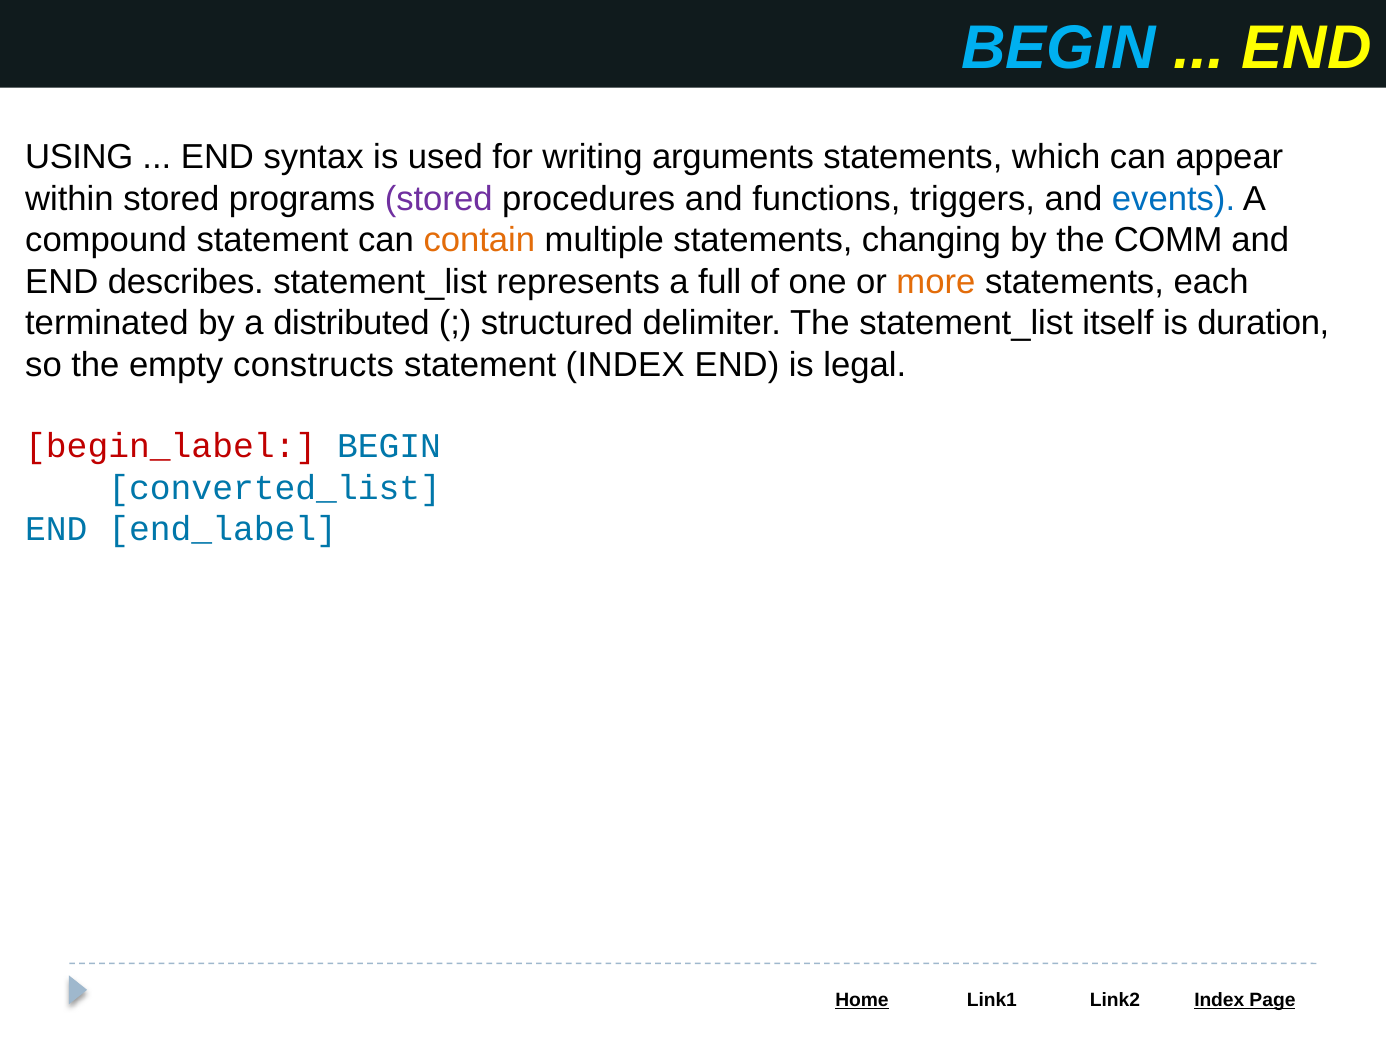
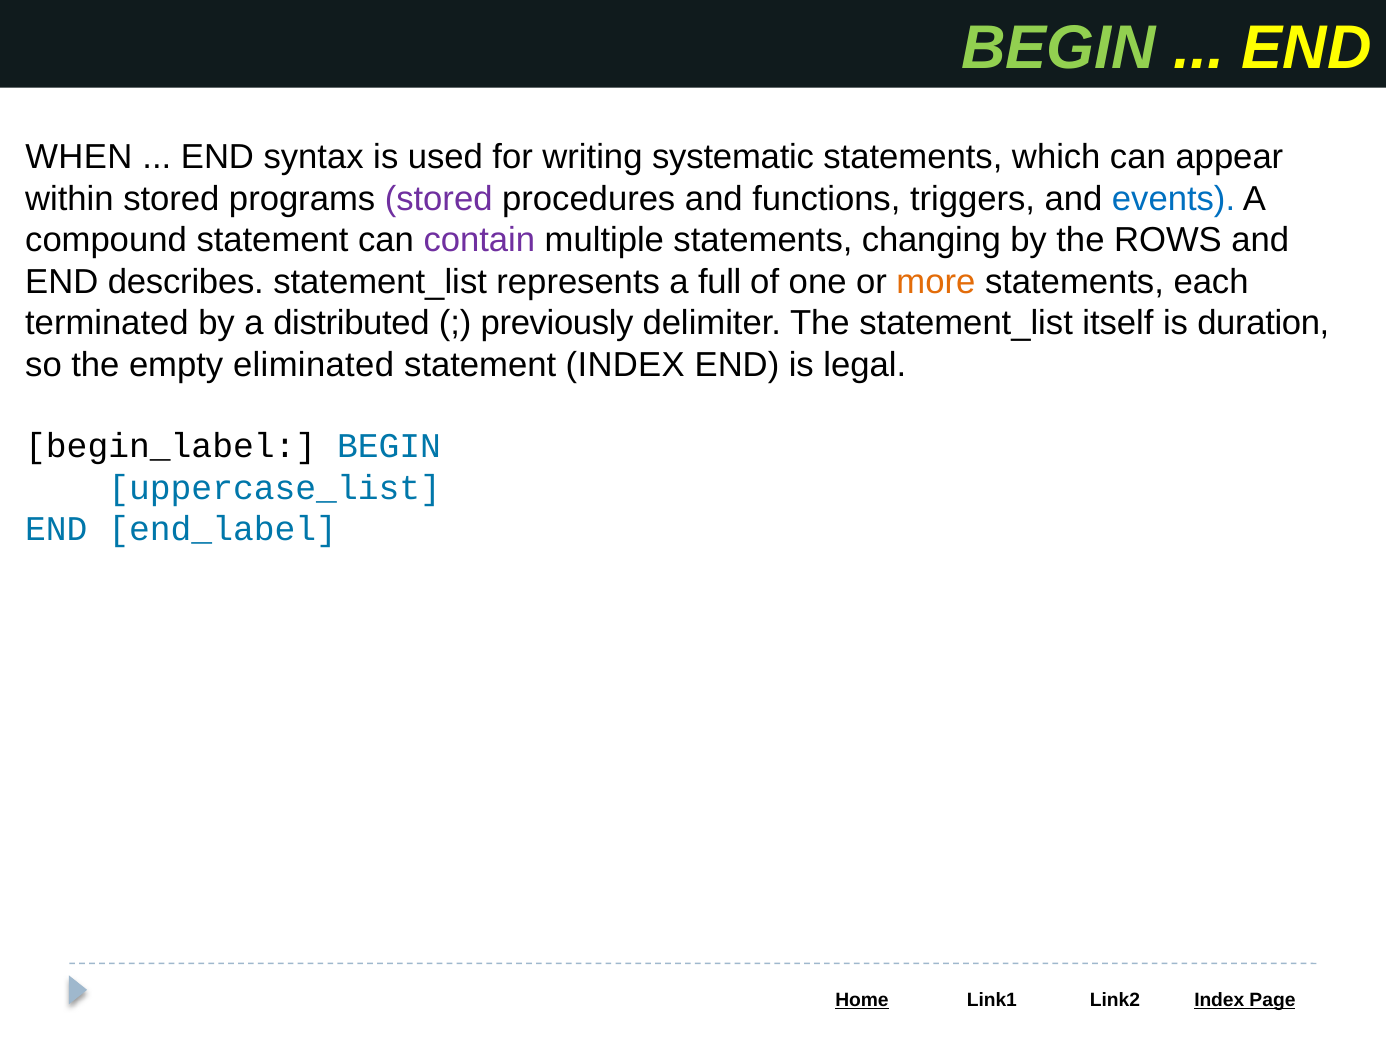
BEGIN at (1059, 48) colour: light blue -> light green
USING: USING -> WHEN
arguments: arguments -> systematic
contain colour: orange -> purple
COMM: COMM -> ROWS
structured: structured -> previously
constructs: constructs -> eliminated
begin_label colour: red -> black
converted_list: converted_list -> uppercase_list
